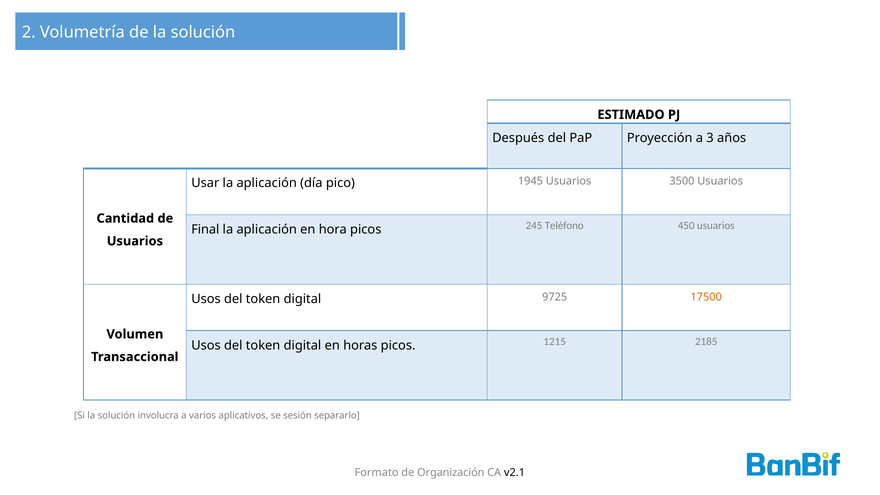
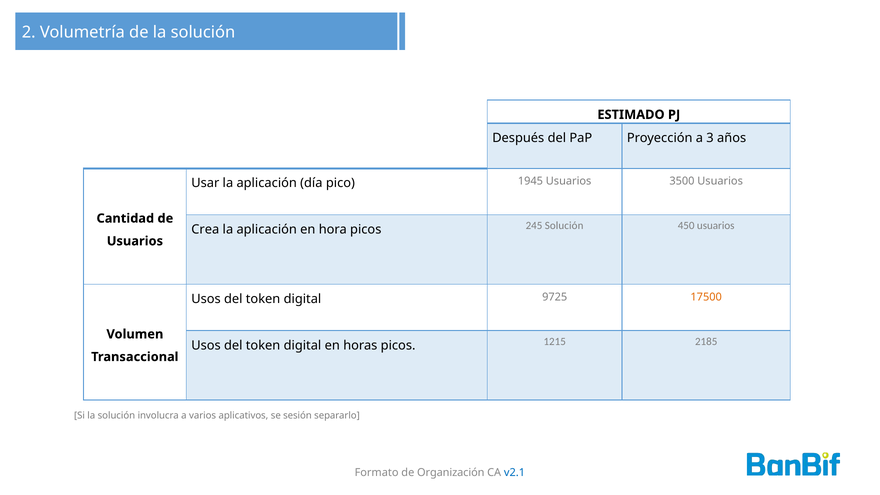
Final: Final -> Crea
245 Teléfono: Teléfono -> Solución
v2.1 colour: black -> blue
